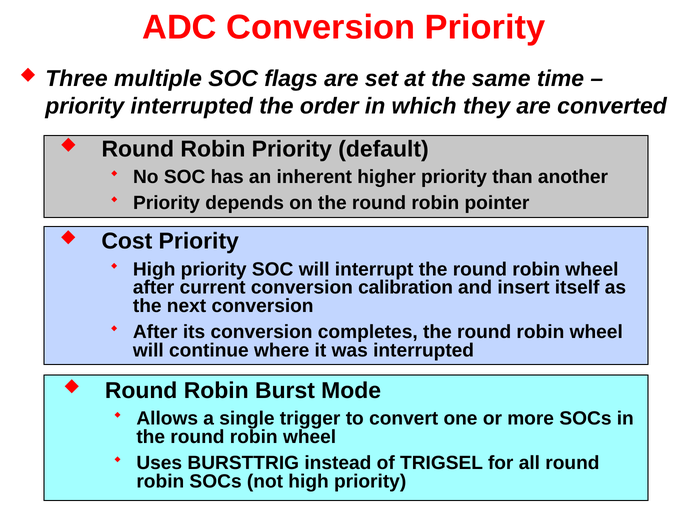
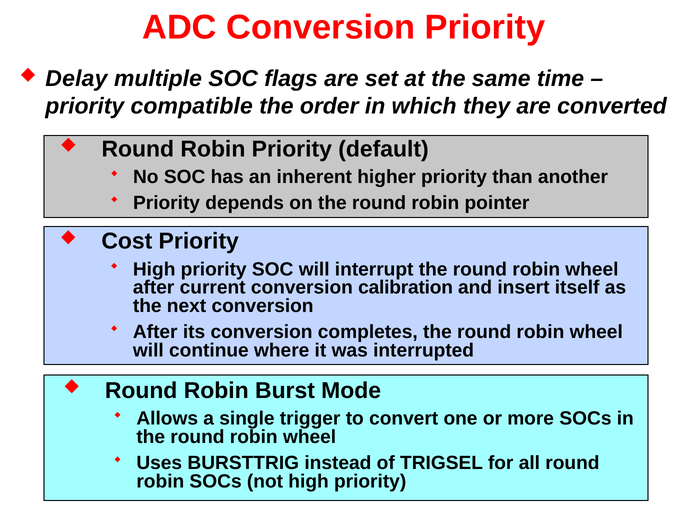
Three: Three -> Delay
priority interrupted: interrupted -> compatible
